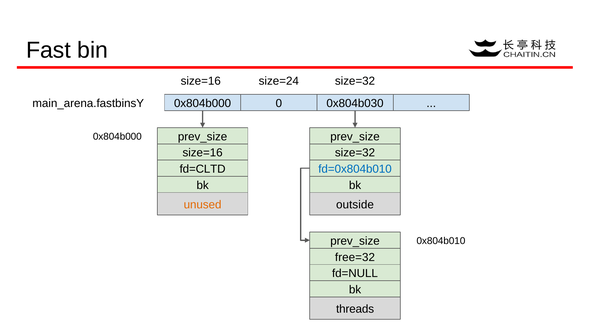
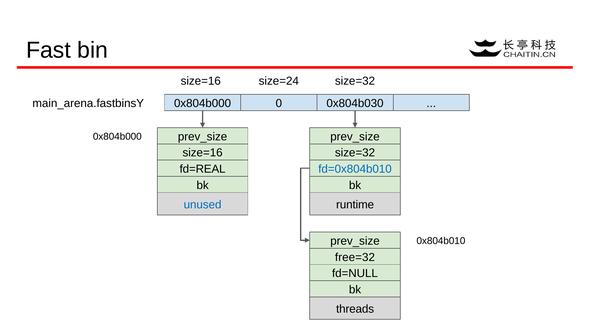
fd=CLTD: fd=CLTD -> fd=REAL
unused colour: orange -> blue
outside: outside -> runtime
